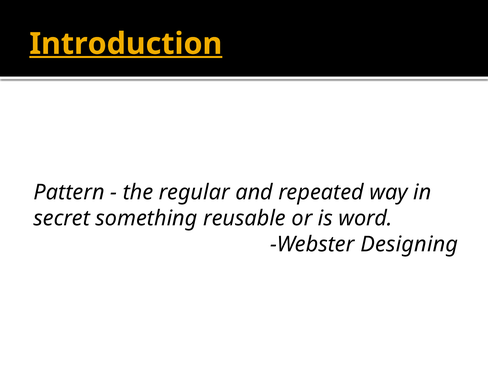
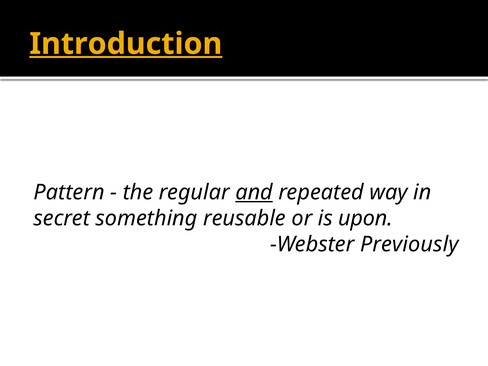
and underline: none -> present
word: word -> upon
Designing: Designing -> Previously
